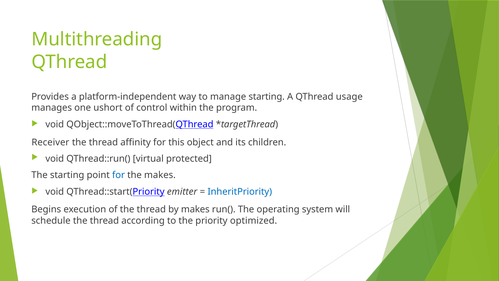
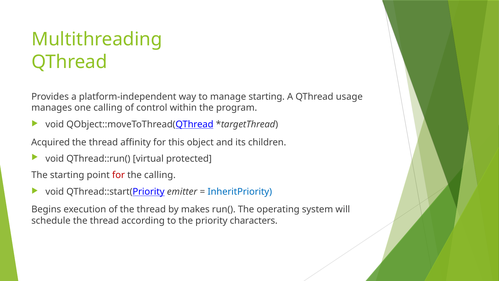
one ushort: ushort -> calling
Receiver: Receiver -> Acquired
for at (119, 175) colour: blue -> red
the makes: makes -> calling
optimized: optimized -> characters
